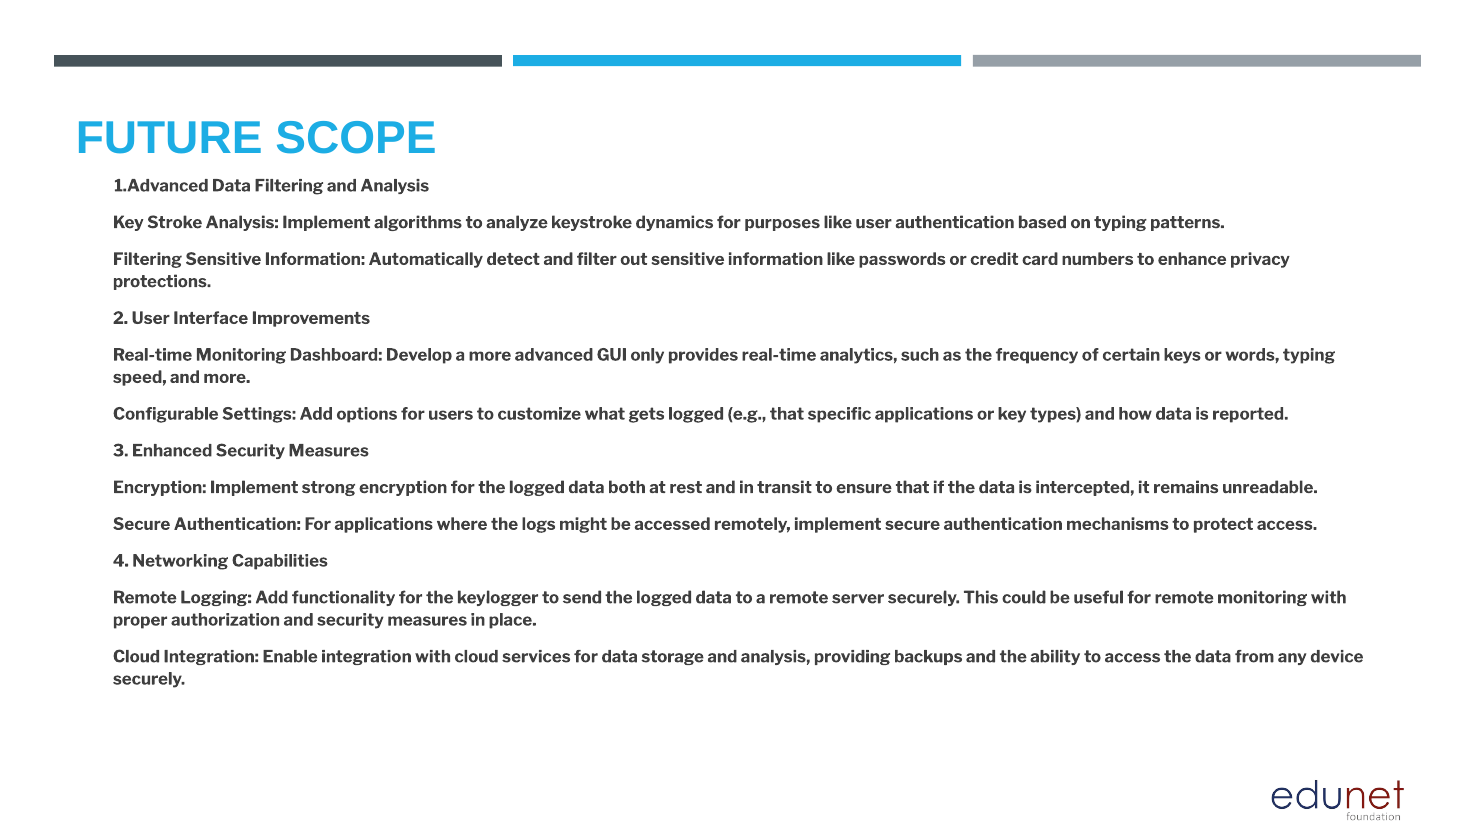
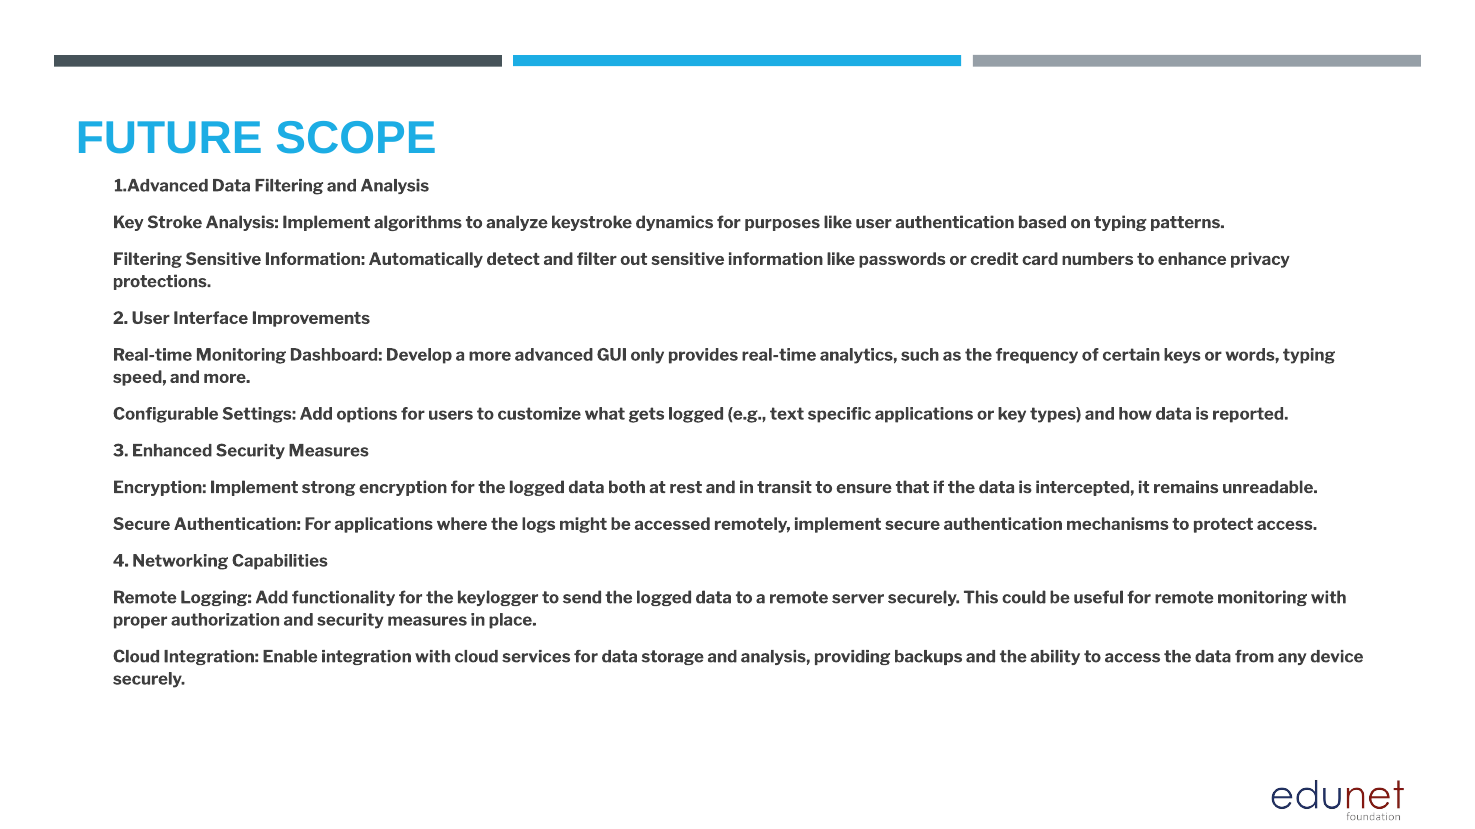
e.g that: that -> text
